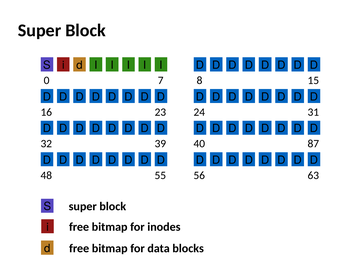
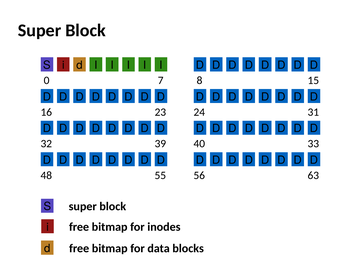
87: 87 -> 33
